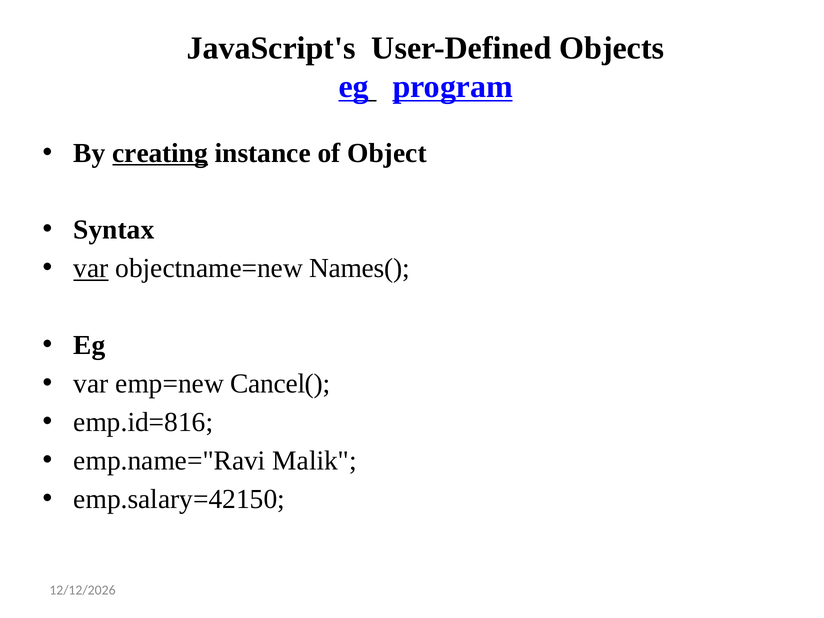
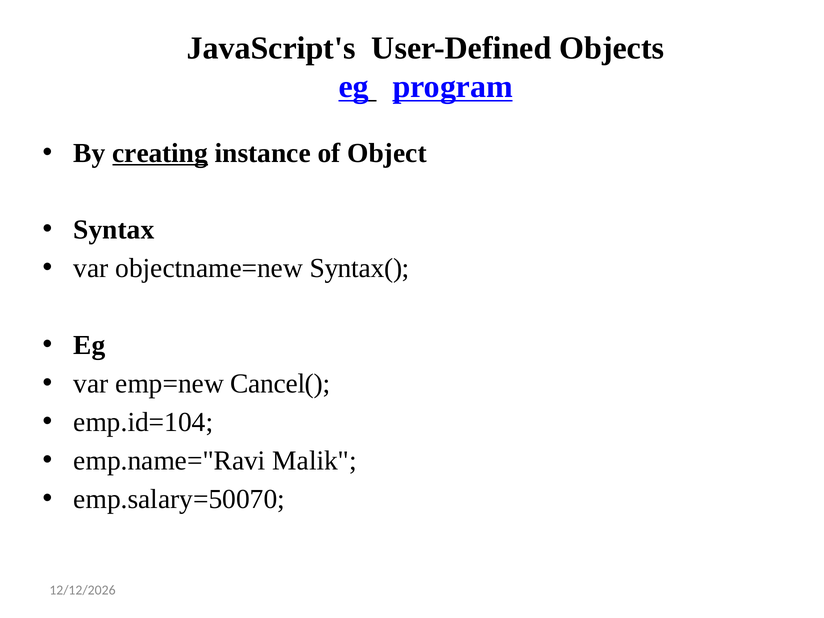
var at (91, 268) underline: present -> none
Names(: Names( -> Syntax(
emp.id=816: emp.id=816 -> emp.id=104
emp.salary=42150: emp.salary=42150 -> emp.salary=50070
